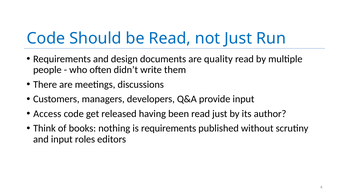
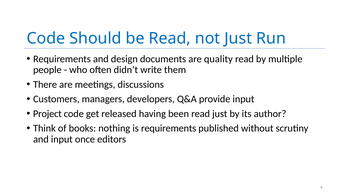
Access: Access -> Project
roles: roles -> once
